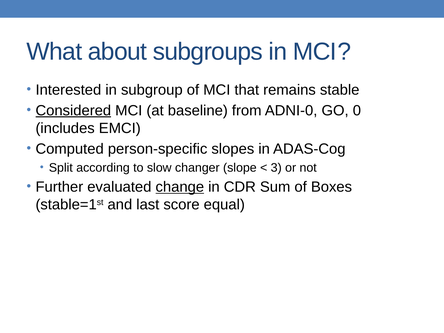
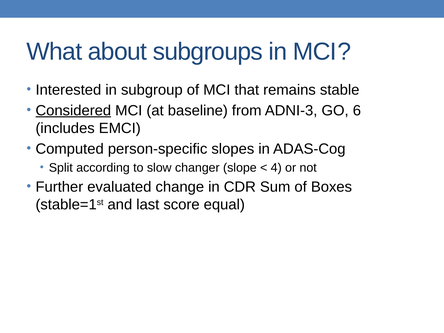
ADNI-0: ADNI-0 -> ADNI-3
0: 0 -> 6
3: 3 -> 4
change underline: present -> none
